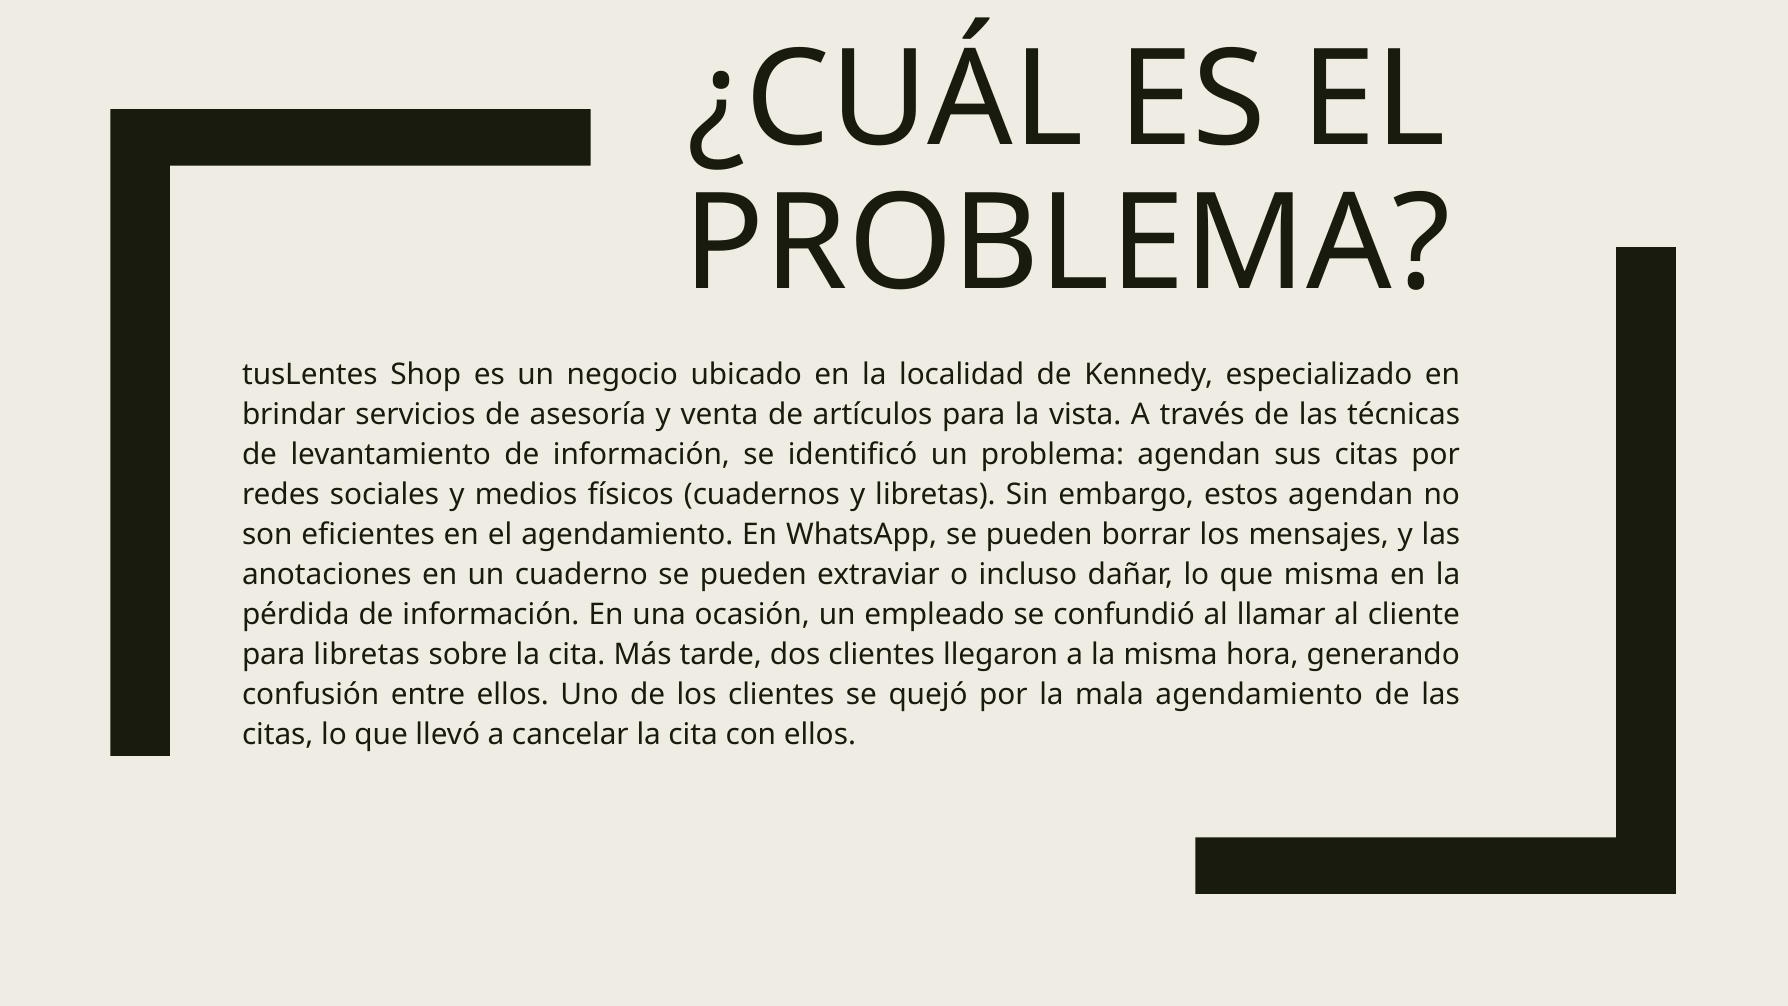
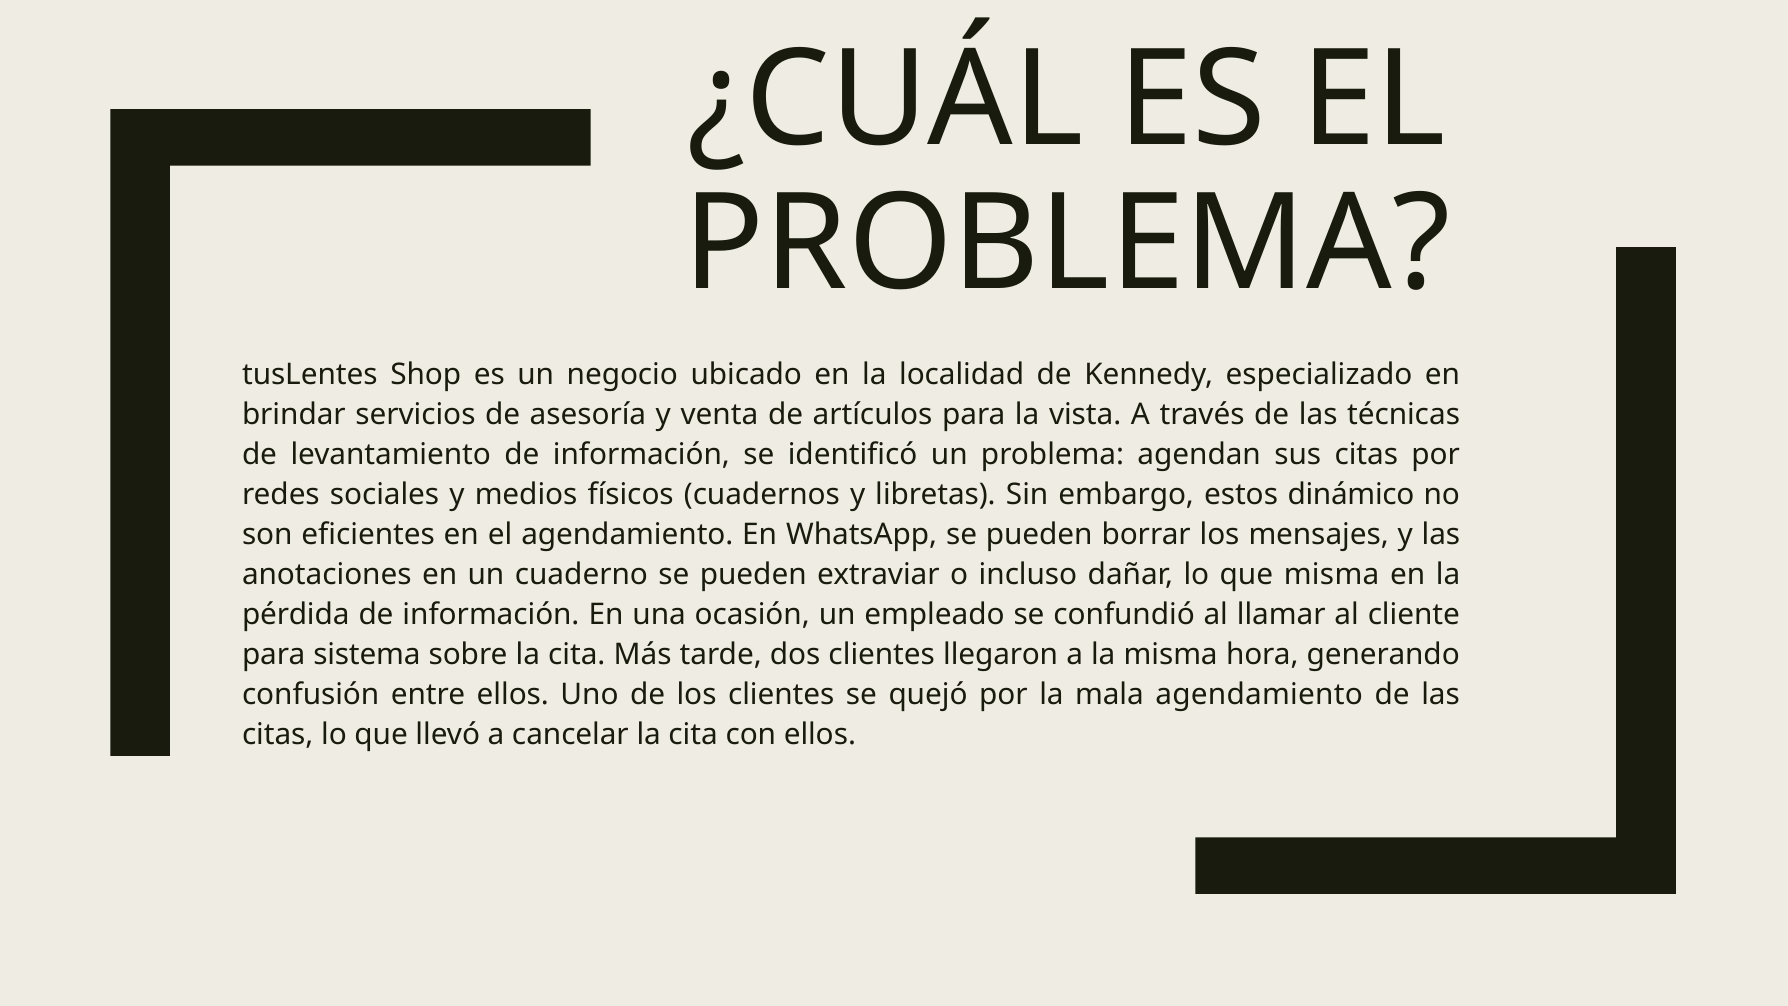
estos agendan: agendan -> dinámico
para libretas: libretas -> sistema
